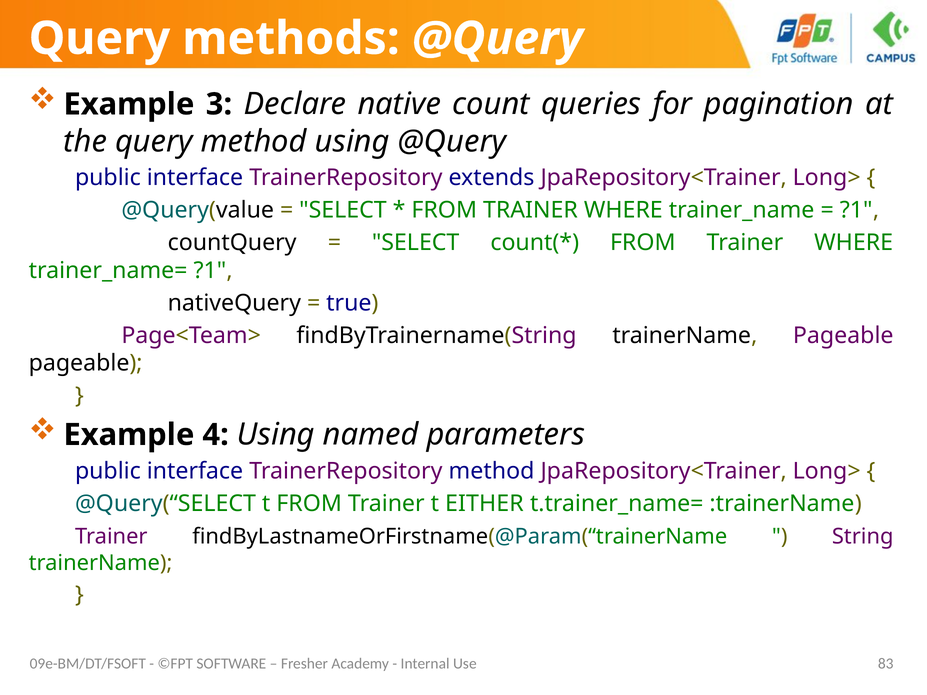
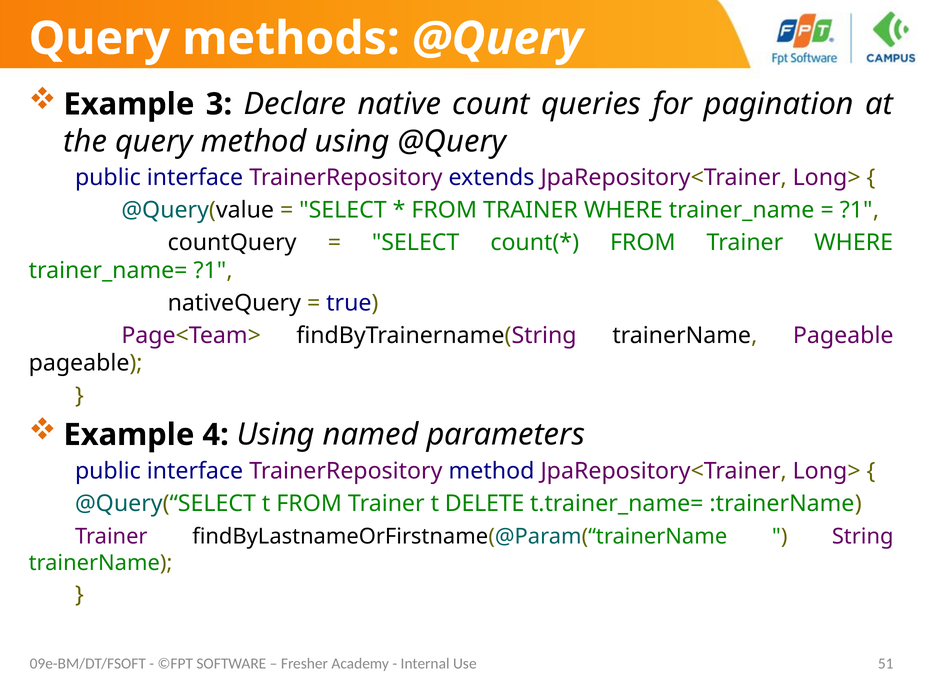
EITHER: EITHER -> DELETE
83: 83 -> 51
